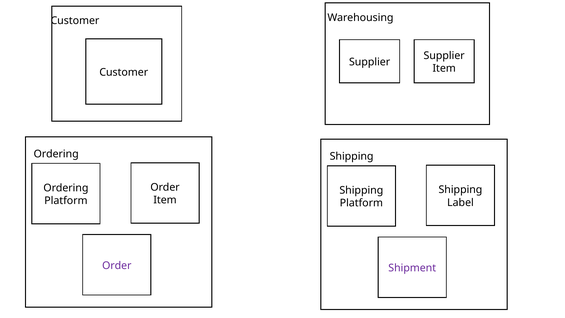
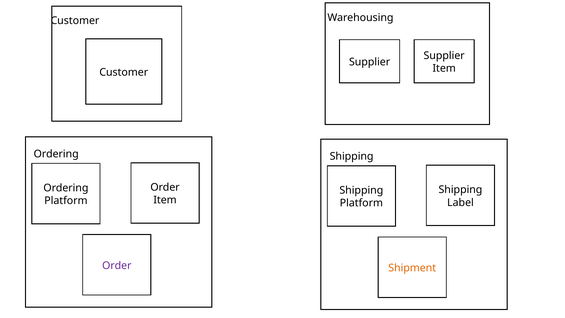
Shipment colour: purple -> orange
